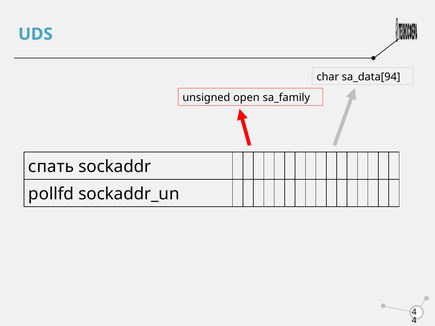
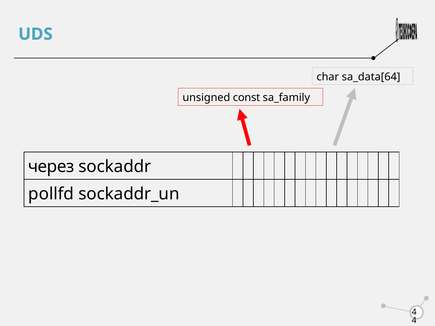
sa_data[94: sa_data[94 -> sa_data[64
open: open -> const
спать: спать -> через
